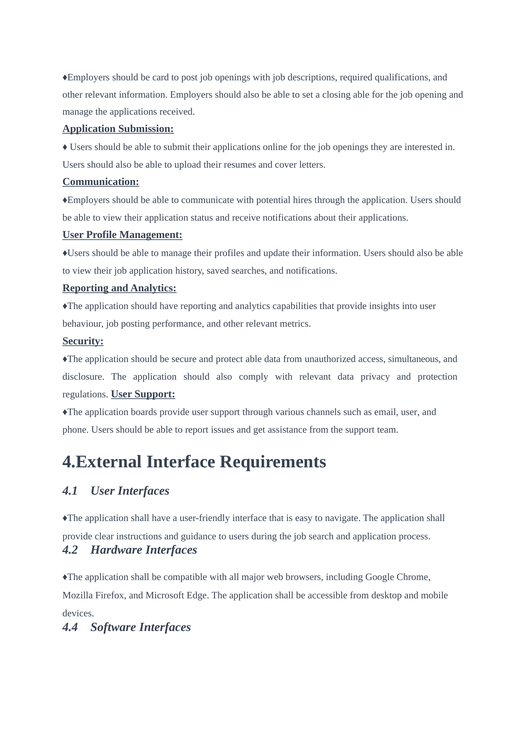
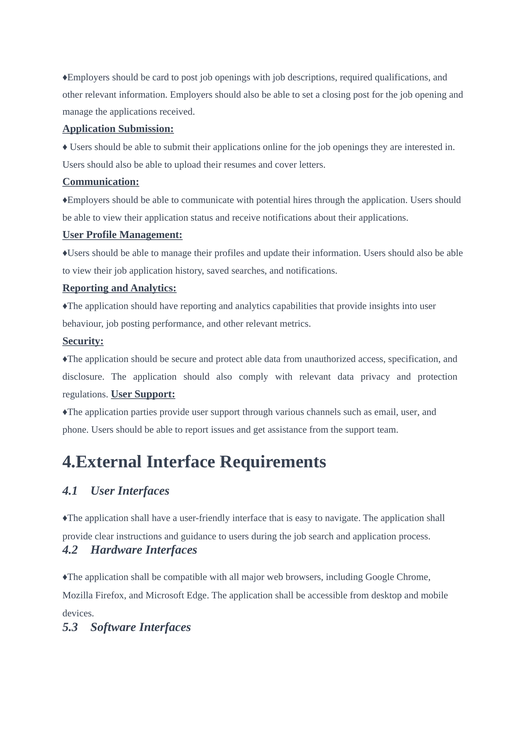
closing able: able -> post
simultaneous: simultaneous -> specification
boards: boards -> parties
4.4: 4.4 -> 5.3
